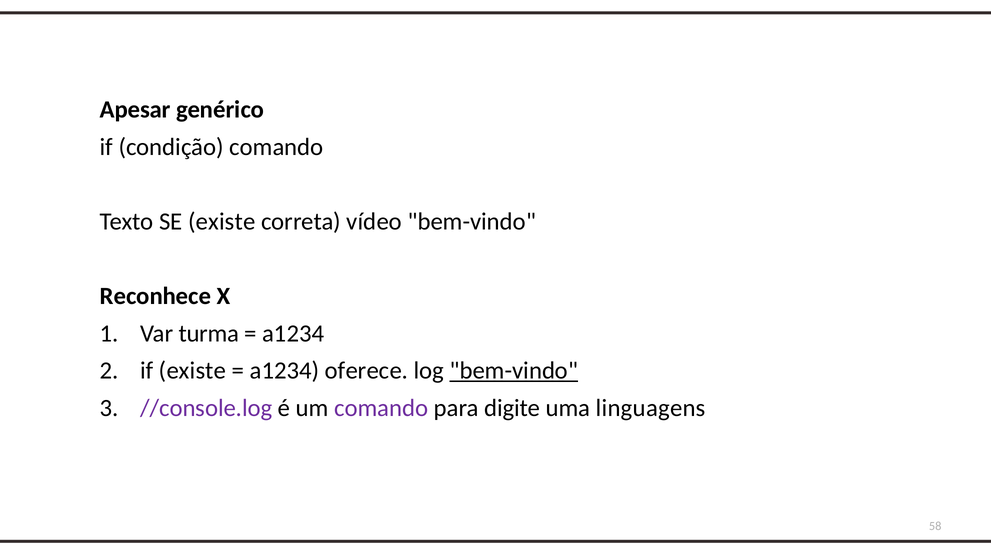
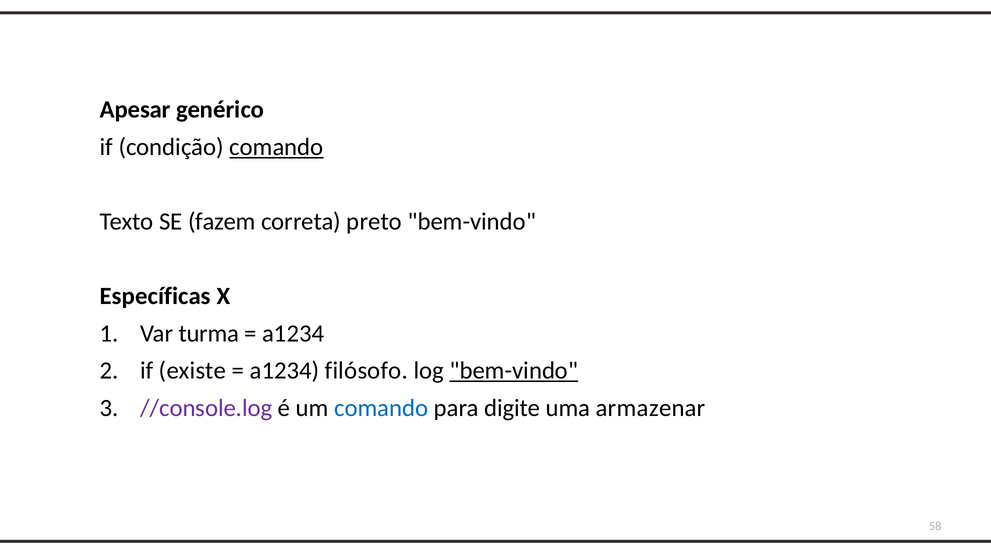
comando at (276, 147) underline: none -> present
SE existe: existe -> fazem
vídeo: vídeo -> preto
Reconhece: Reconhece -> Específicas
oferece: oferece -> filósofo
comando at (381, 408) colour: purple -> blue
linguagens: linguagens -> armazenar
